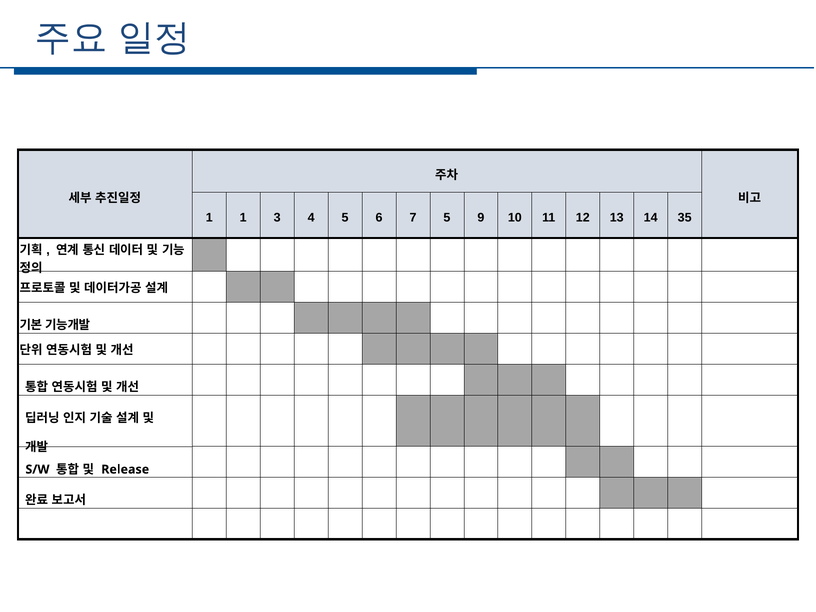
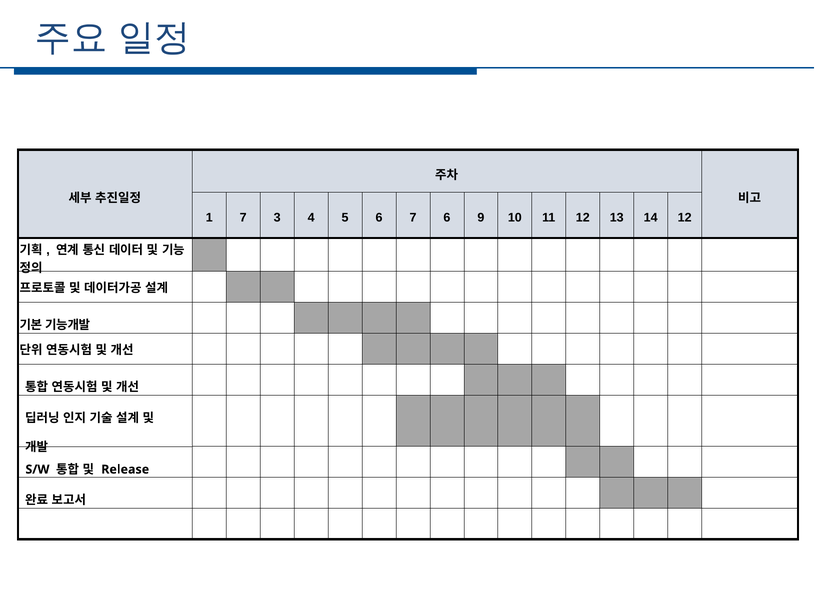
1 1: 1 -> 7
7 5: 5 -> 6
14 35: 35 -> 12
